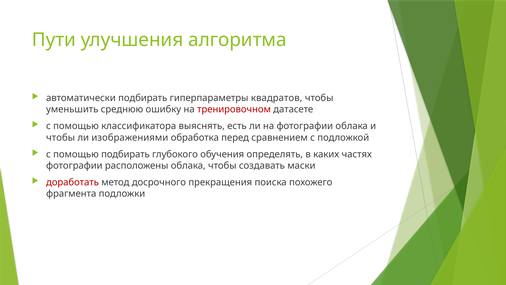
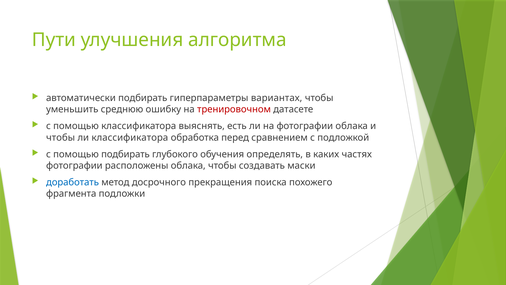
квадратов: квадратов -> вариантах
ли изображениями: изображениями -> классификатора
доработать colour: red -> blue
